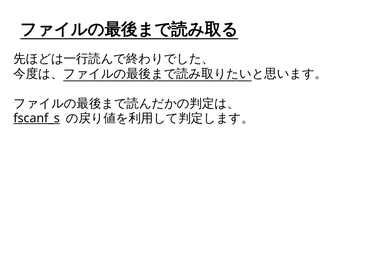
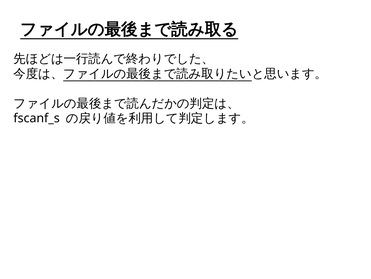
fscanf_s underline: present -> none
